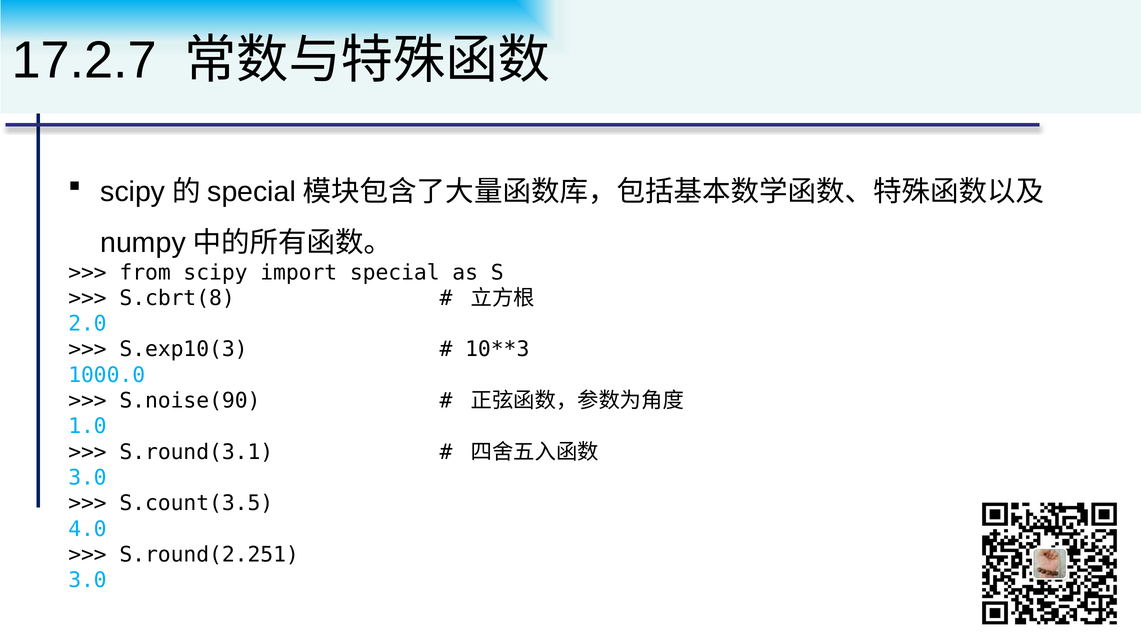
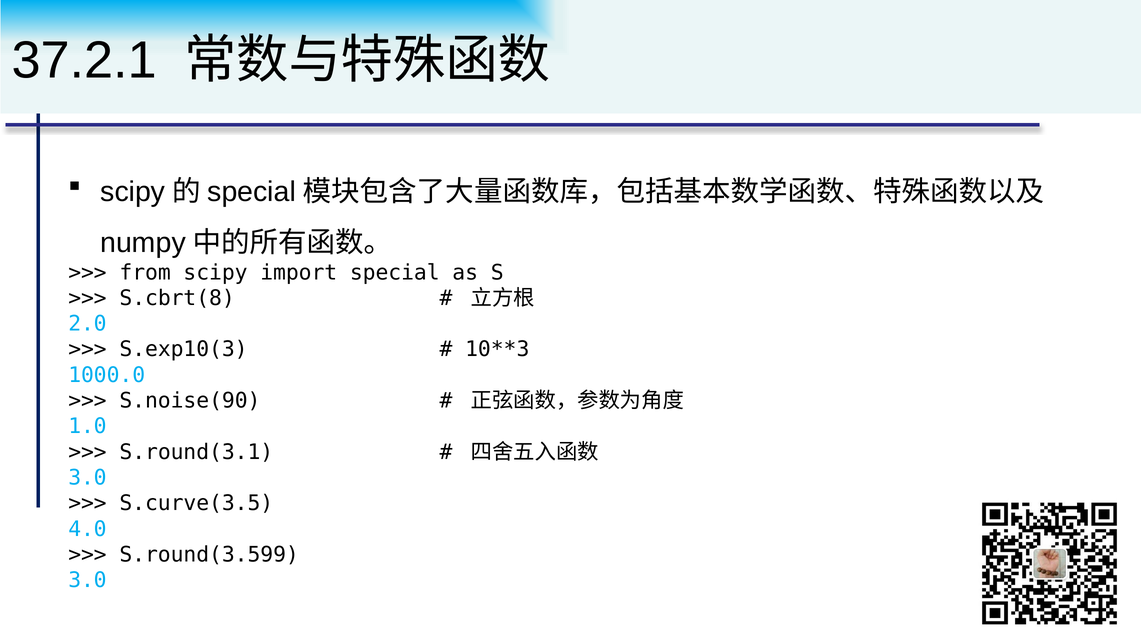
17.2.7: 17.2.7 -> 37.2.1
S.count(3.5: S.count(3.5 -> S.curve(3.5
S.round(2.251: S.round(2.251 -> S.round(3.599
